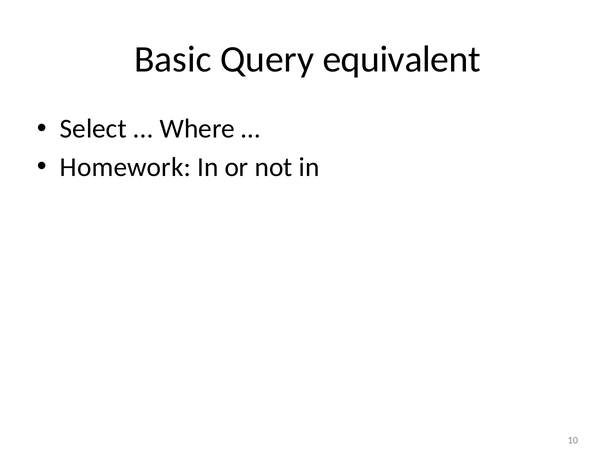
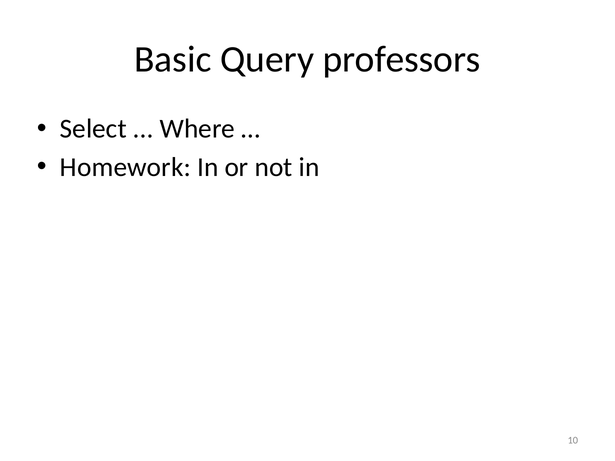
equivalent: equivalent -> professors
